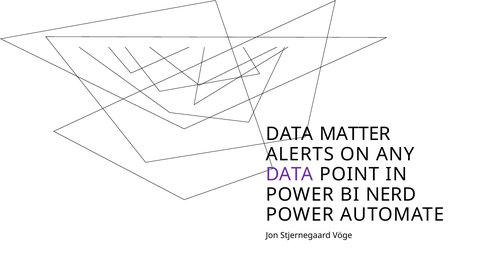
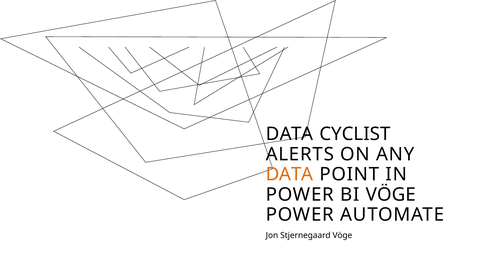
MATTER: MATTER -> CYCLIST
DATA at (289, 175) colour: purple -> orange
BI NERD: NERD -> VÖGE
